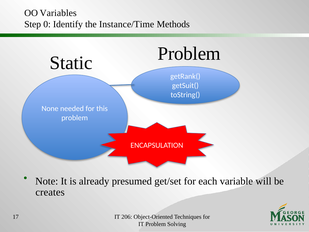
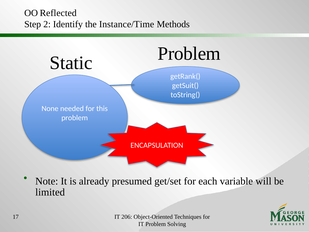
Variables: Variables -> Reflected
0: 0 -> 2
creates: creates -> limited
